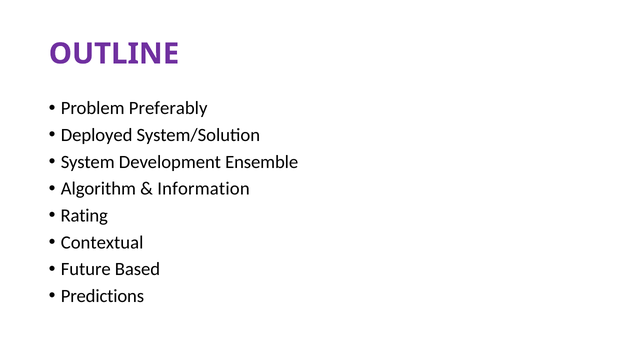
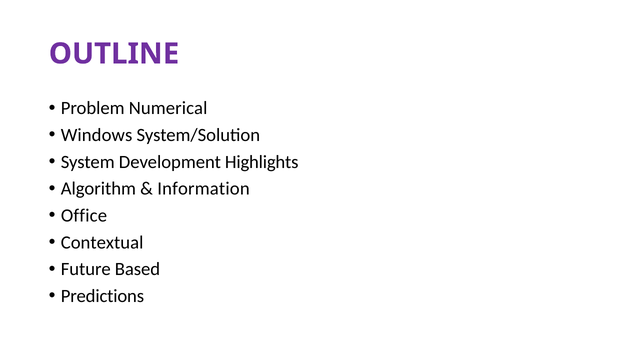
Preferably: Preferably -> Numerical
Deployed: Deployed -> Windows
Ensemble: Ensemble -> Highlights
Rating: Rating -> Office
